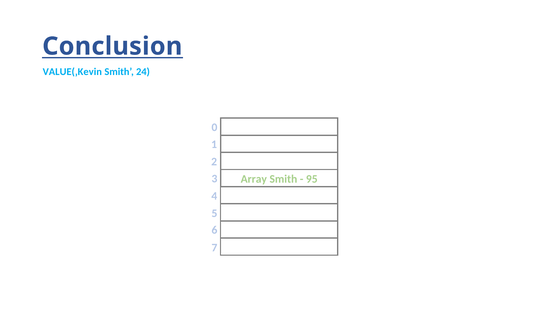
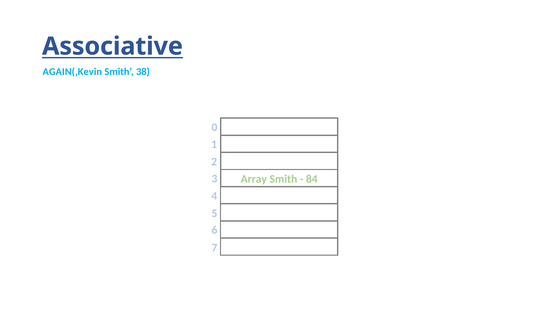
Conclusion: Conclusion -> Associative
VALUE(‚Kevin: VALUE(‚Kevin -> AGAIN(‚Kevin
24: 24 -> 38
95: 95 -> 84
